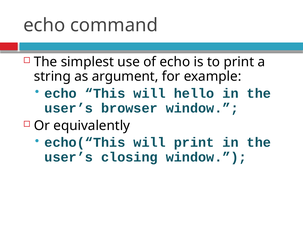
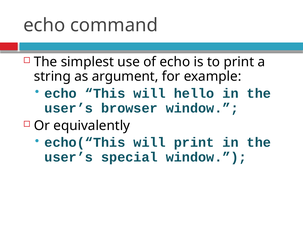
closing: closing -> special
